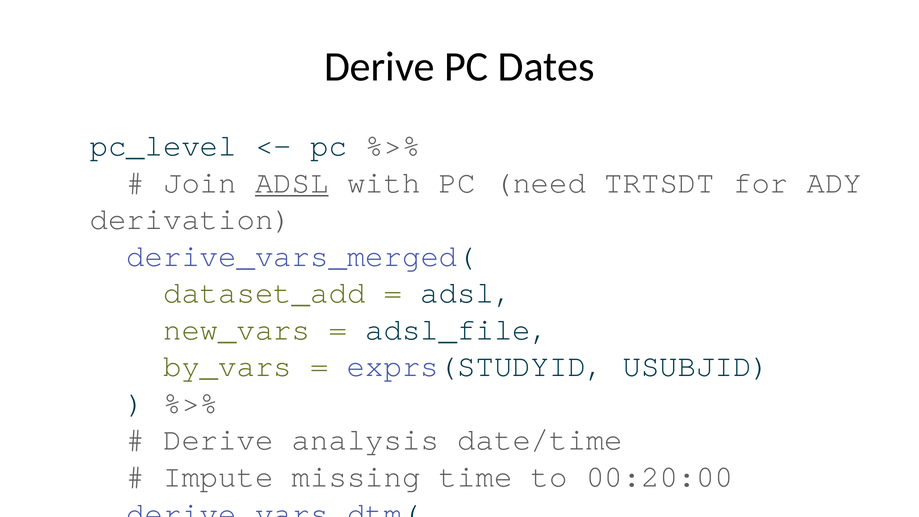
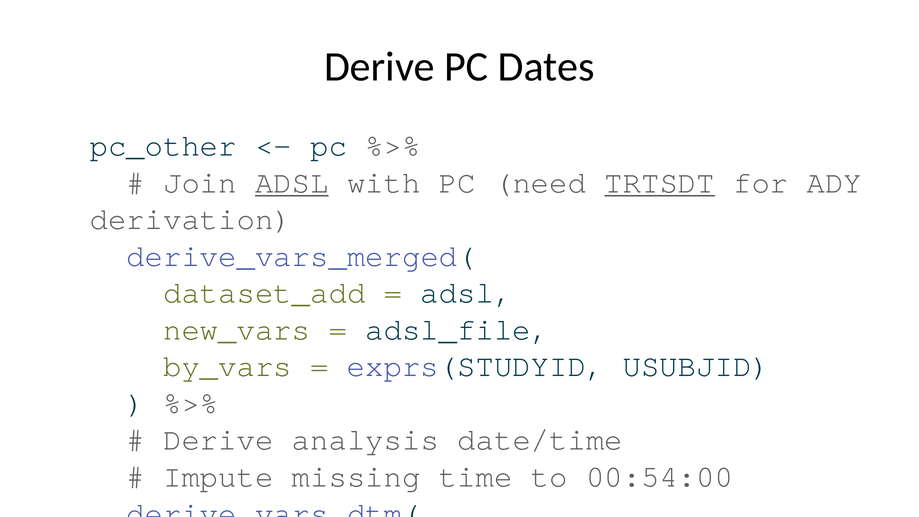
pc_level: pc_level -> pc_other
TRTSDT underline: none -> present
00:20:00: 00:20:00 -> 00:54:00
